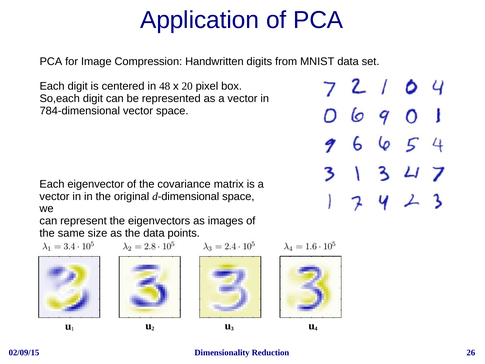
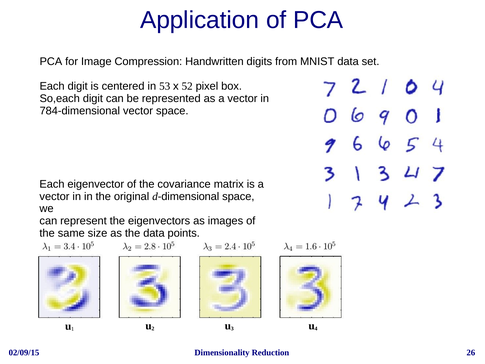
48: 48 -> 53
20: 20 -> 52
